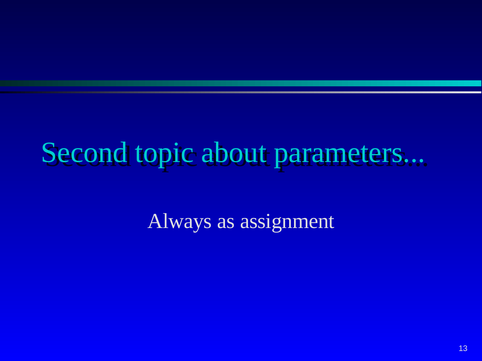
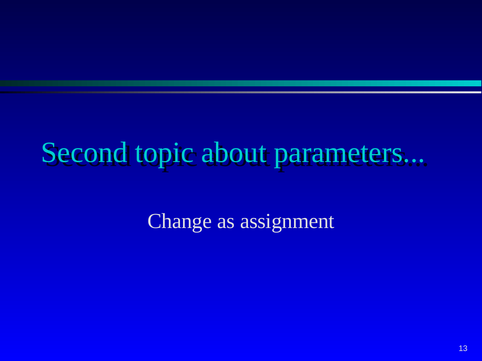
Always: Always -> Change
